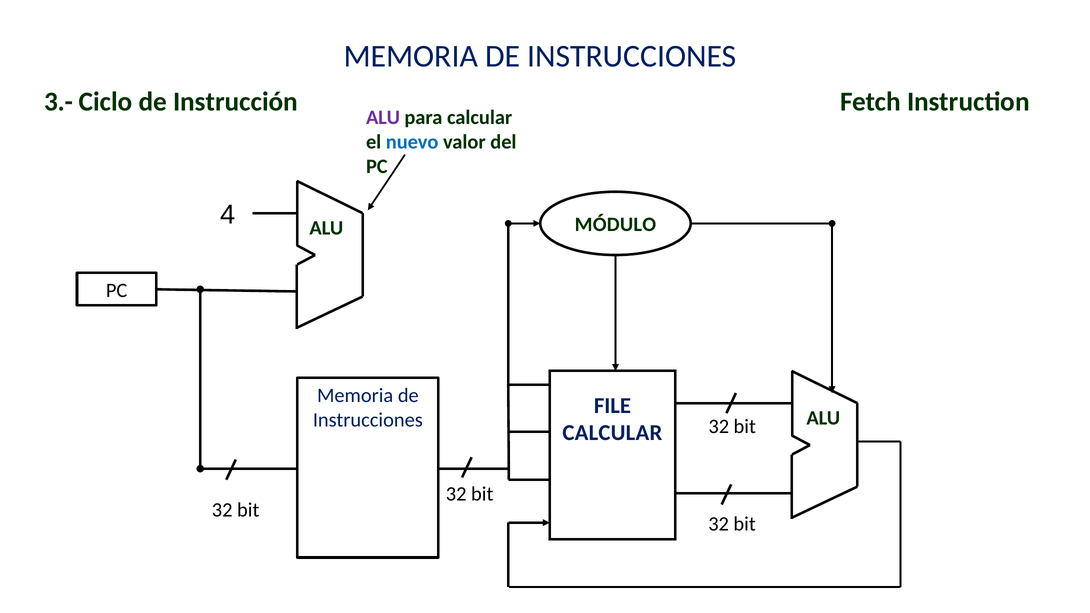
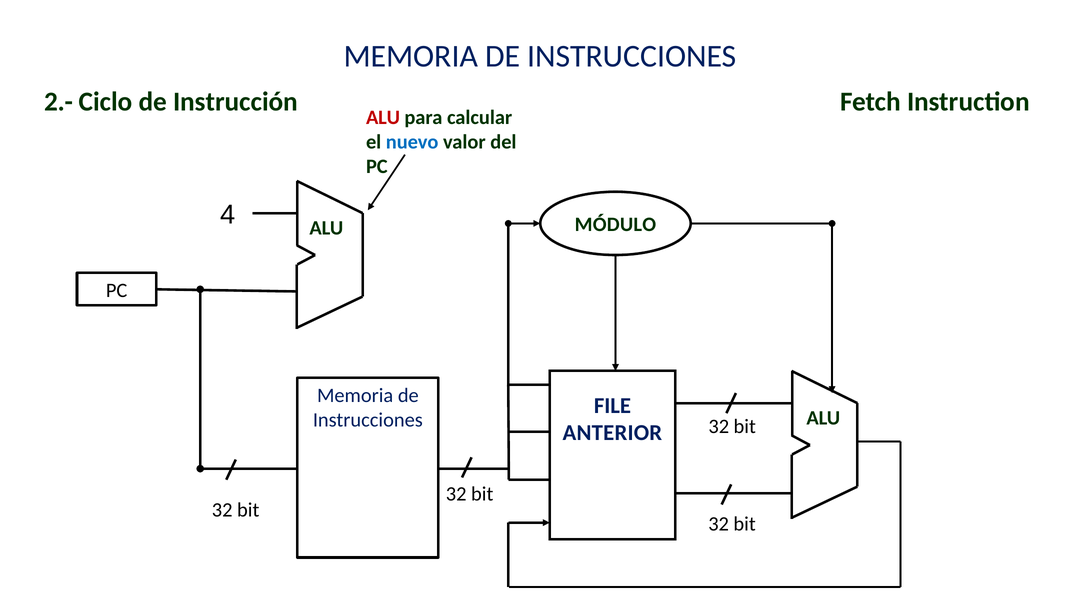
3.-: 3.- -> 2.-
ALU at (383, 117) colour: purple -> red
CALCULAR at (612, 433): CALCULAR -> ANTERIOR
